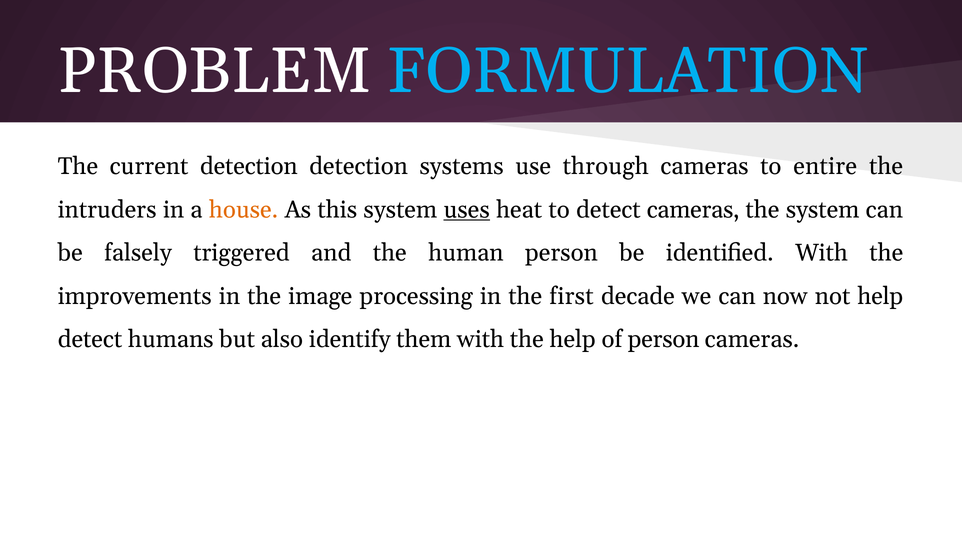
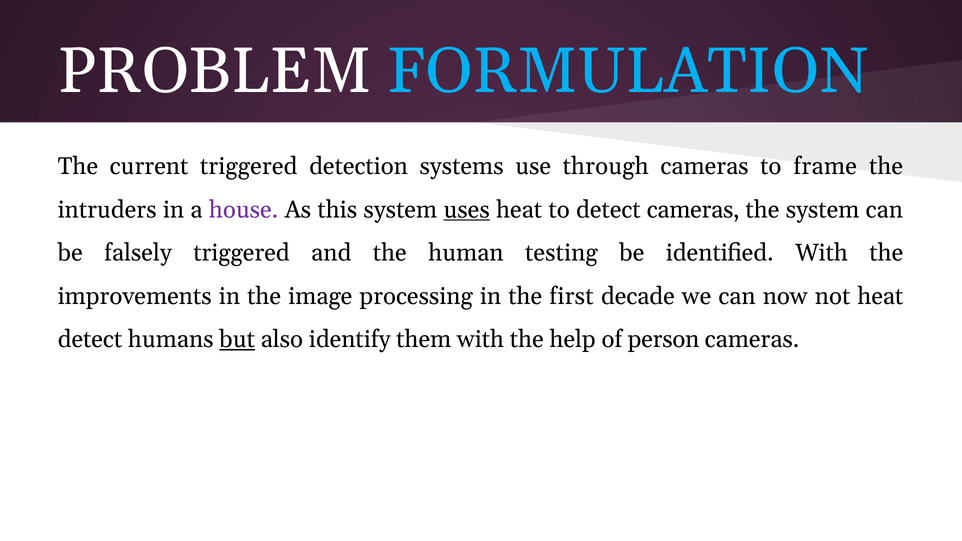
current detection: detection -> triggered
entire: entire -> frame
house colour: orange -> purple
human person: person -> testing
not help: help -> heat
but underline: none -> present
